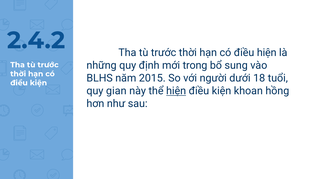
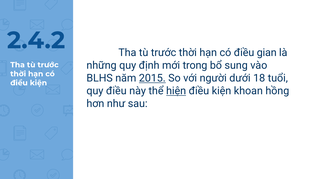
điều hiện: hiện -> gian
2015 underline: none -> present
quy gian: gian -> điều
